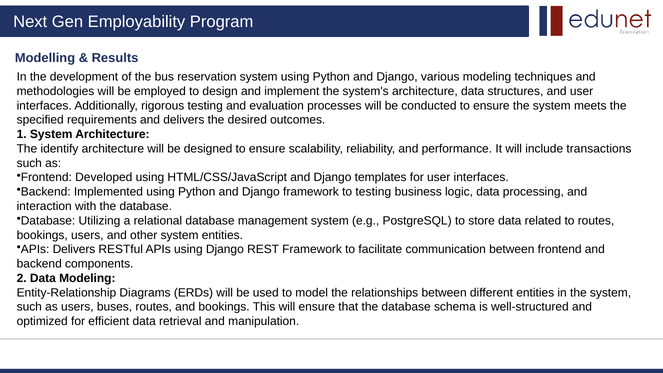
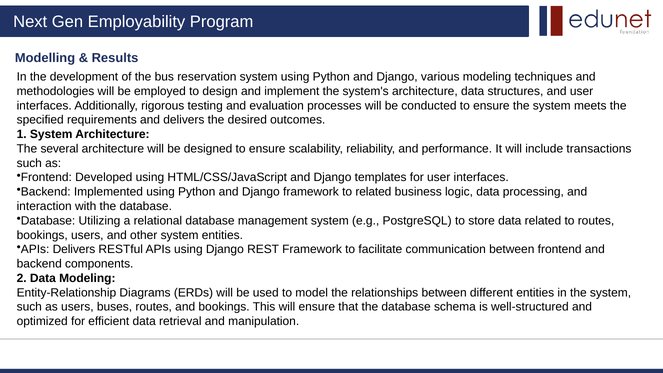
identify: identify -> several
to testing: testing -> related
